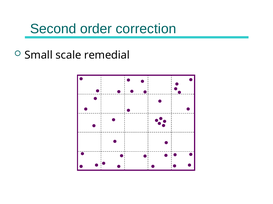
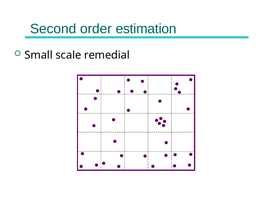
correction: correction -> estimation
